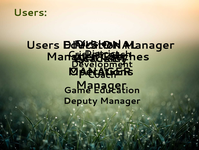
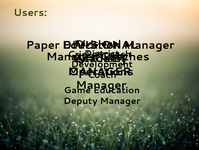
Users at (43, 45): Users -> Paper
